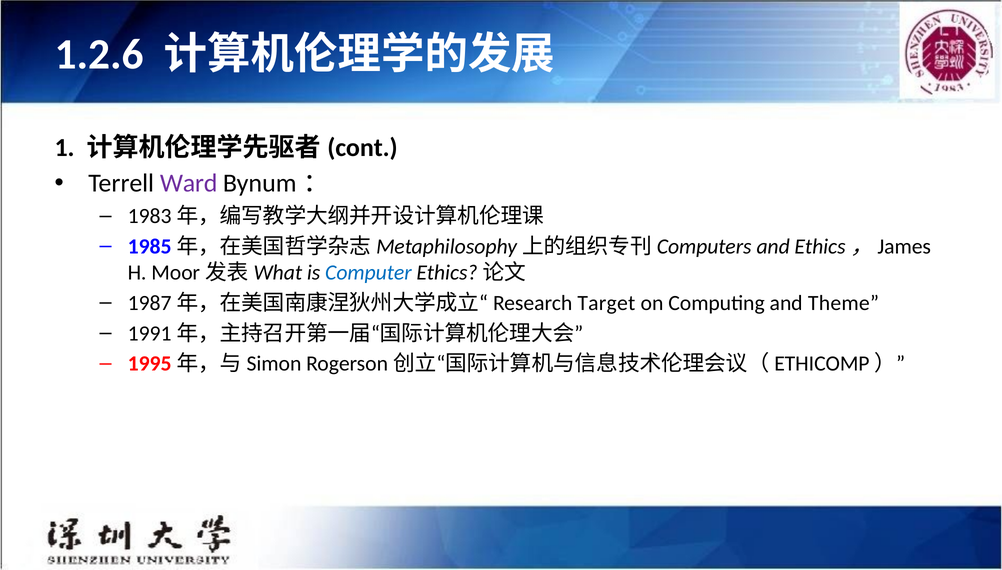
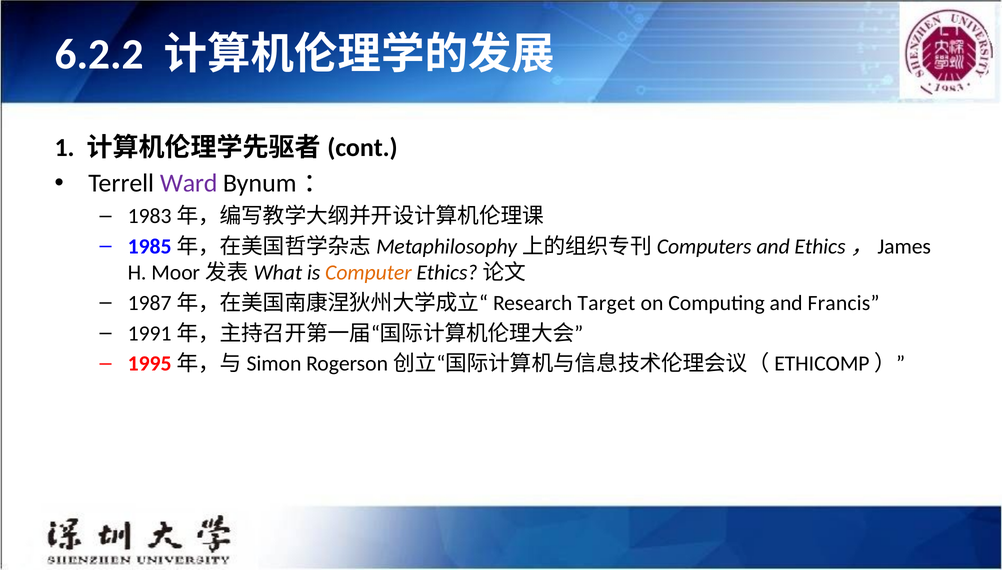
1.2.6: 1.2.6 -> 6.2.2
Computer colour: blue -> orange
Theme: Theme -> Francis
